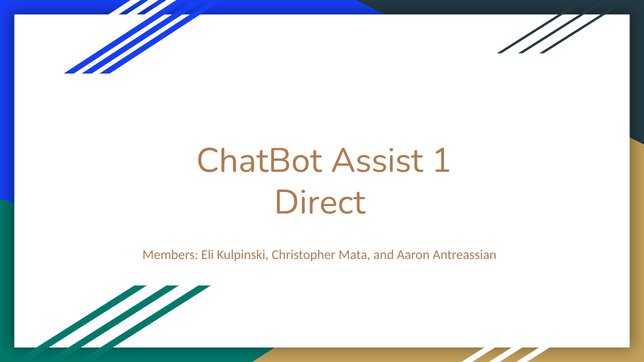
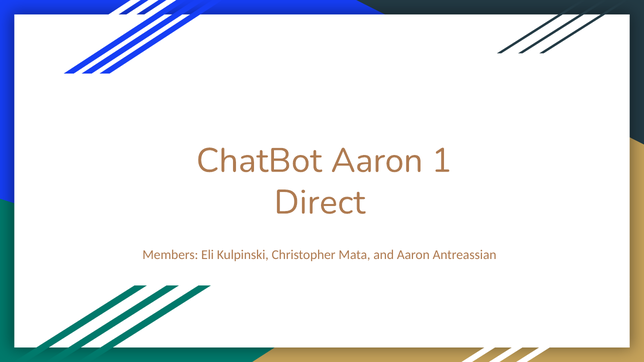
ChatBot Assist: Assist -> Aaron
